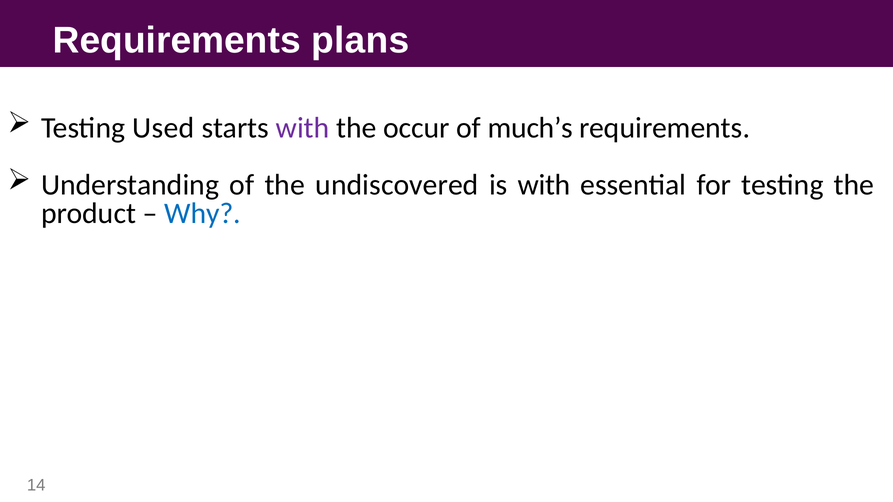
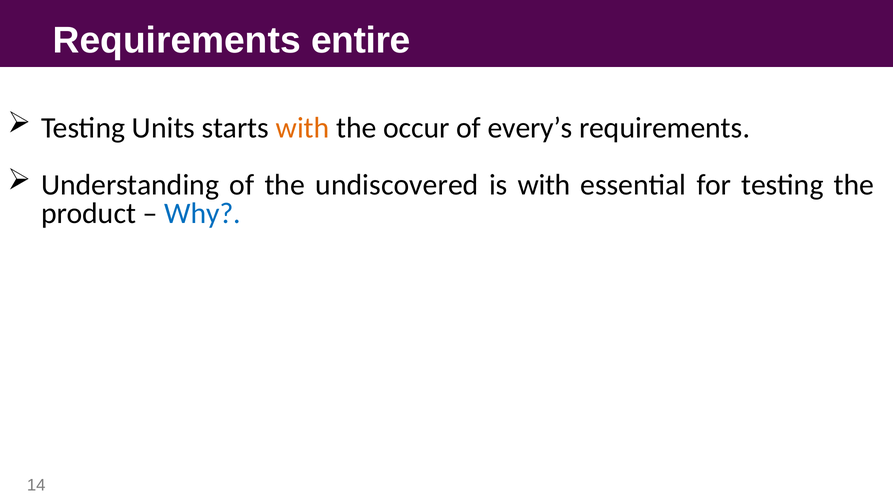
plans: plans -> entire
Used: Used -> Units
with at (303, 128) colour: purple -> orange
much’s: much’s -> every’s
